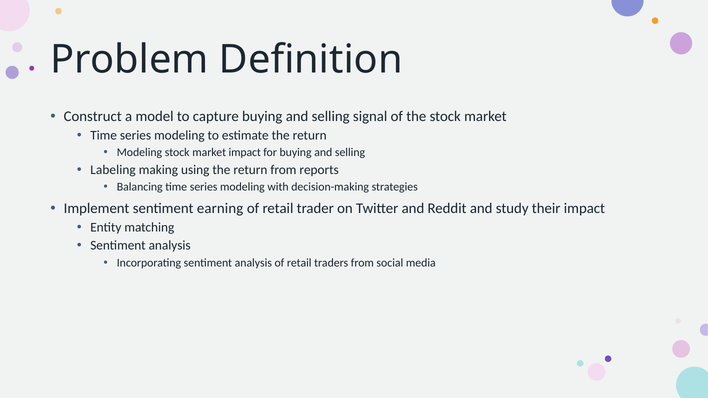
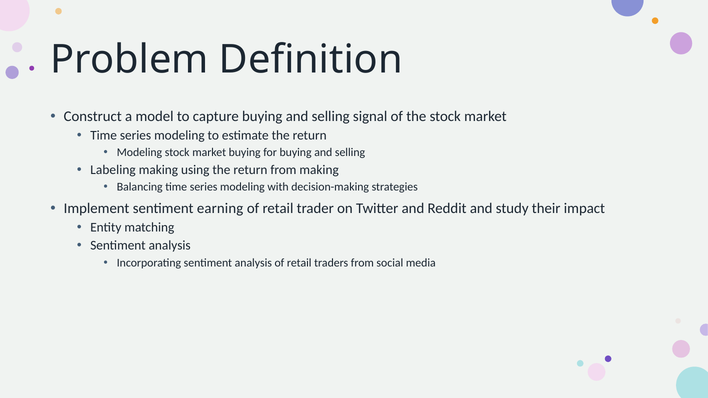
market impact: impact -> buying
from reports: reports -> making
